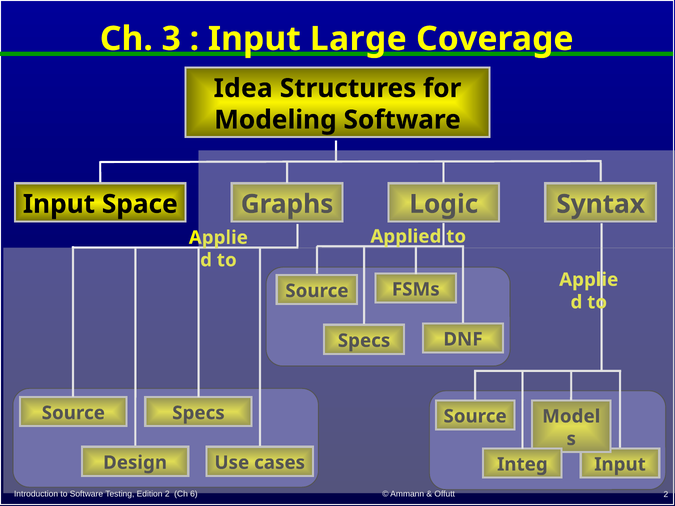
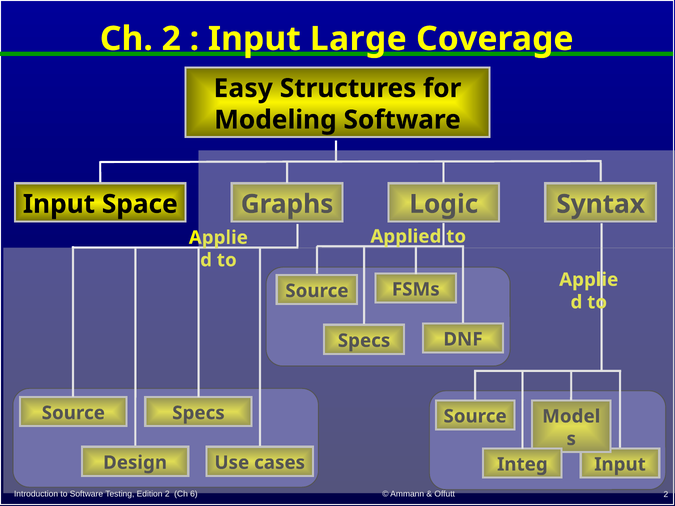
Ch 3: 3 -> 2
Idea: Idea -> Easy
